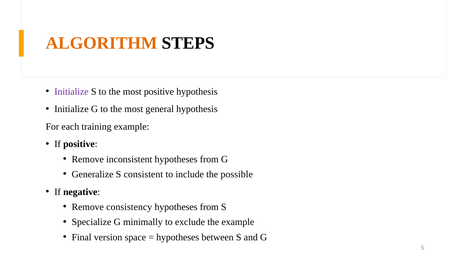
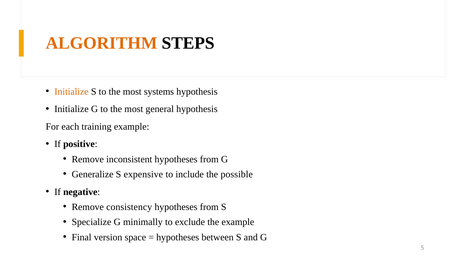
Initialize at (72, 91) colour: purple -> orange
most positive: positive -> systems
consistent: consistent -> expensive
